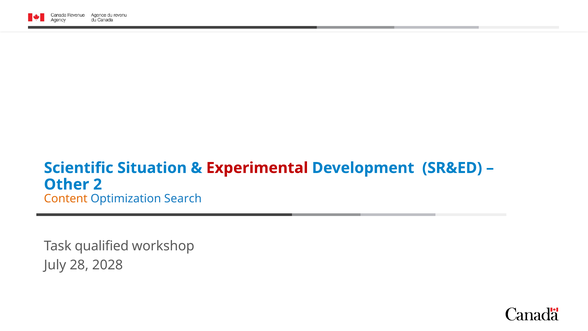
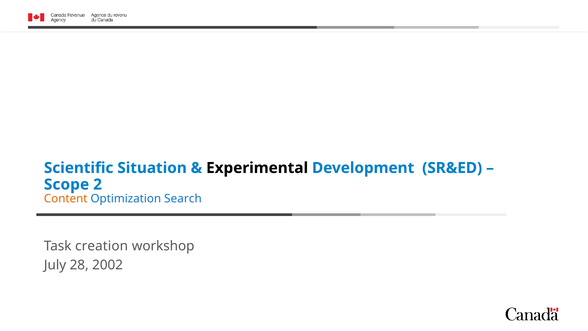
Experimental colour: red -> black
Other: Other -> Scope
qualified: qualified -> creation
2028: 2028 -> 2002
